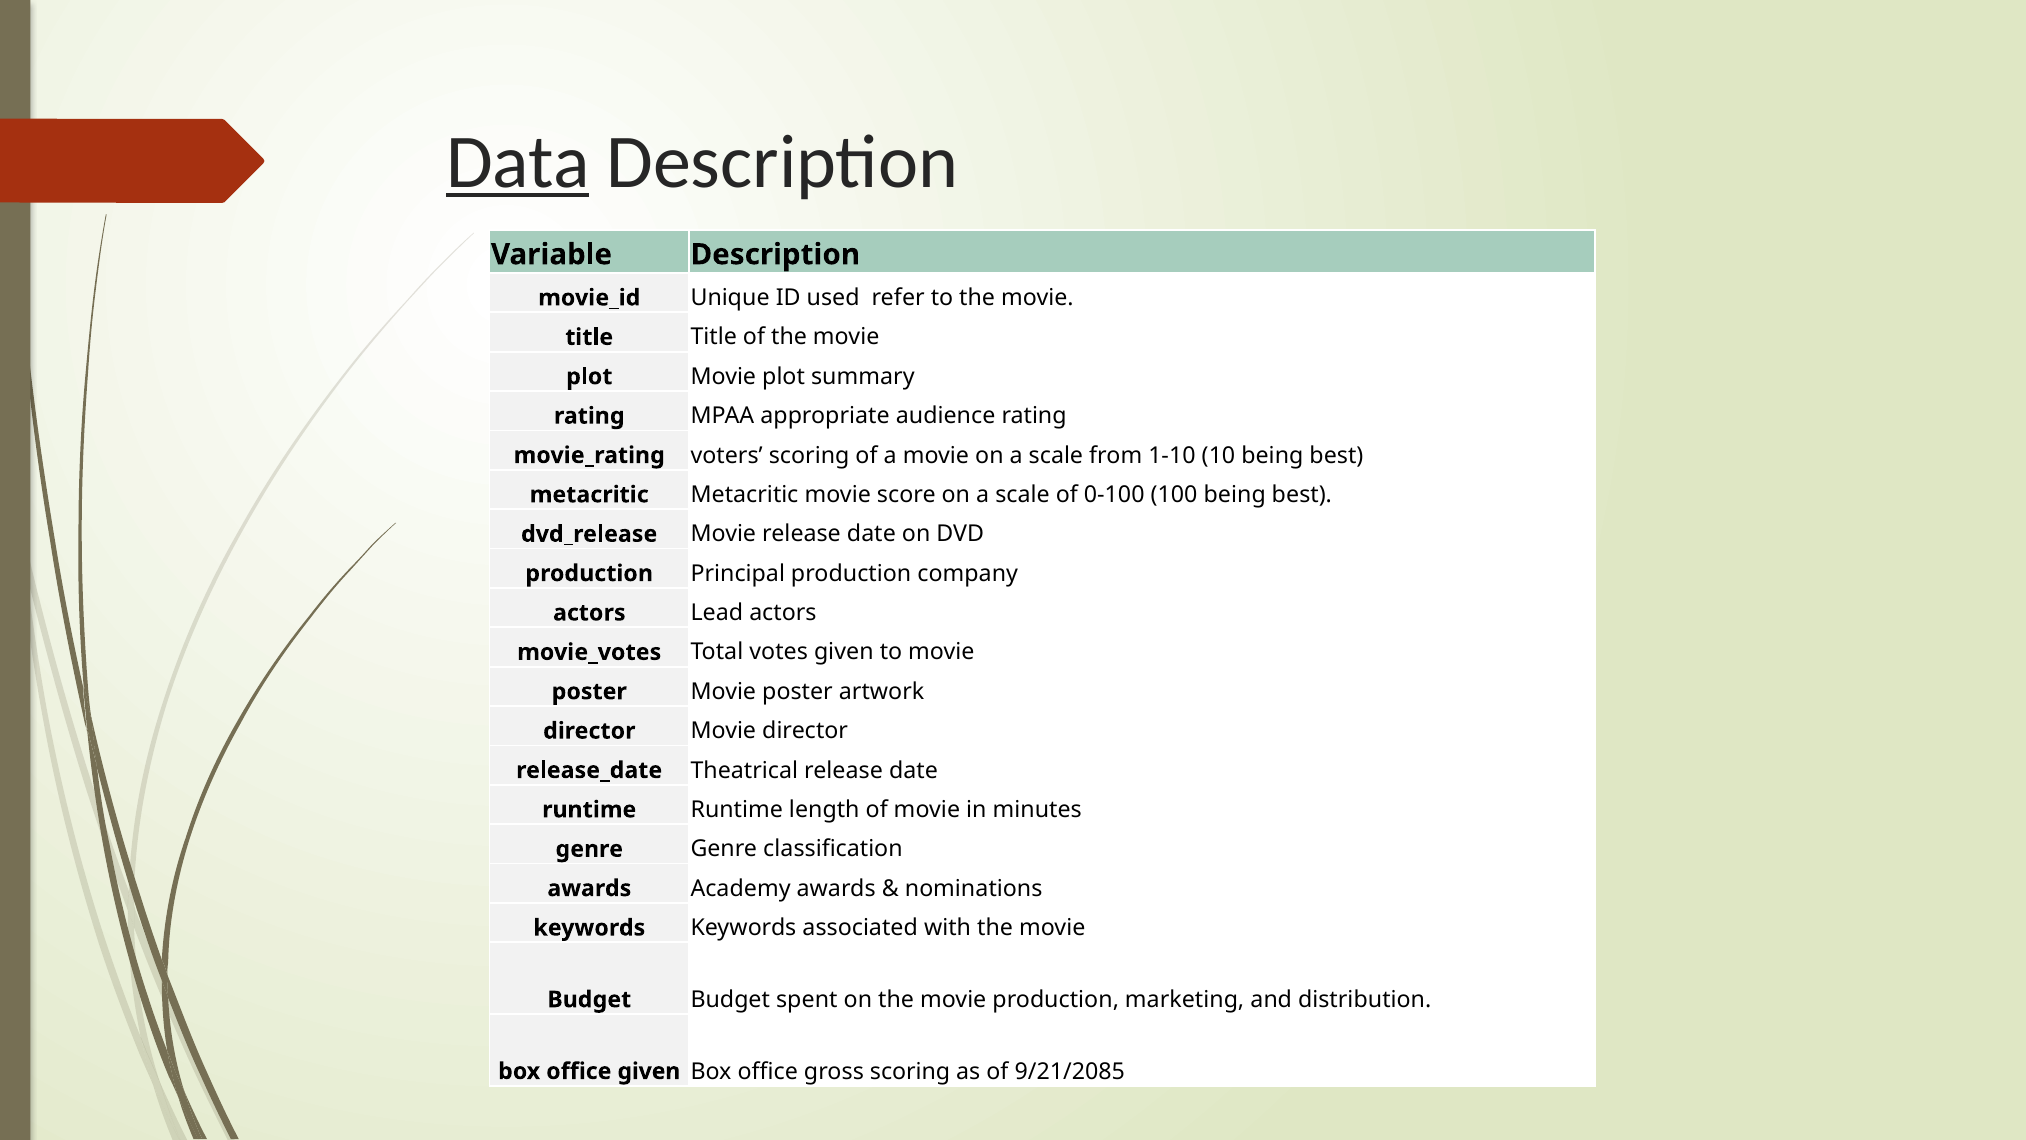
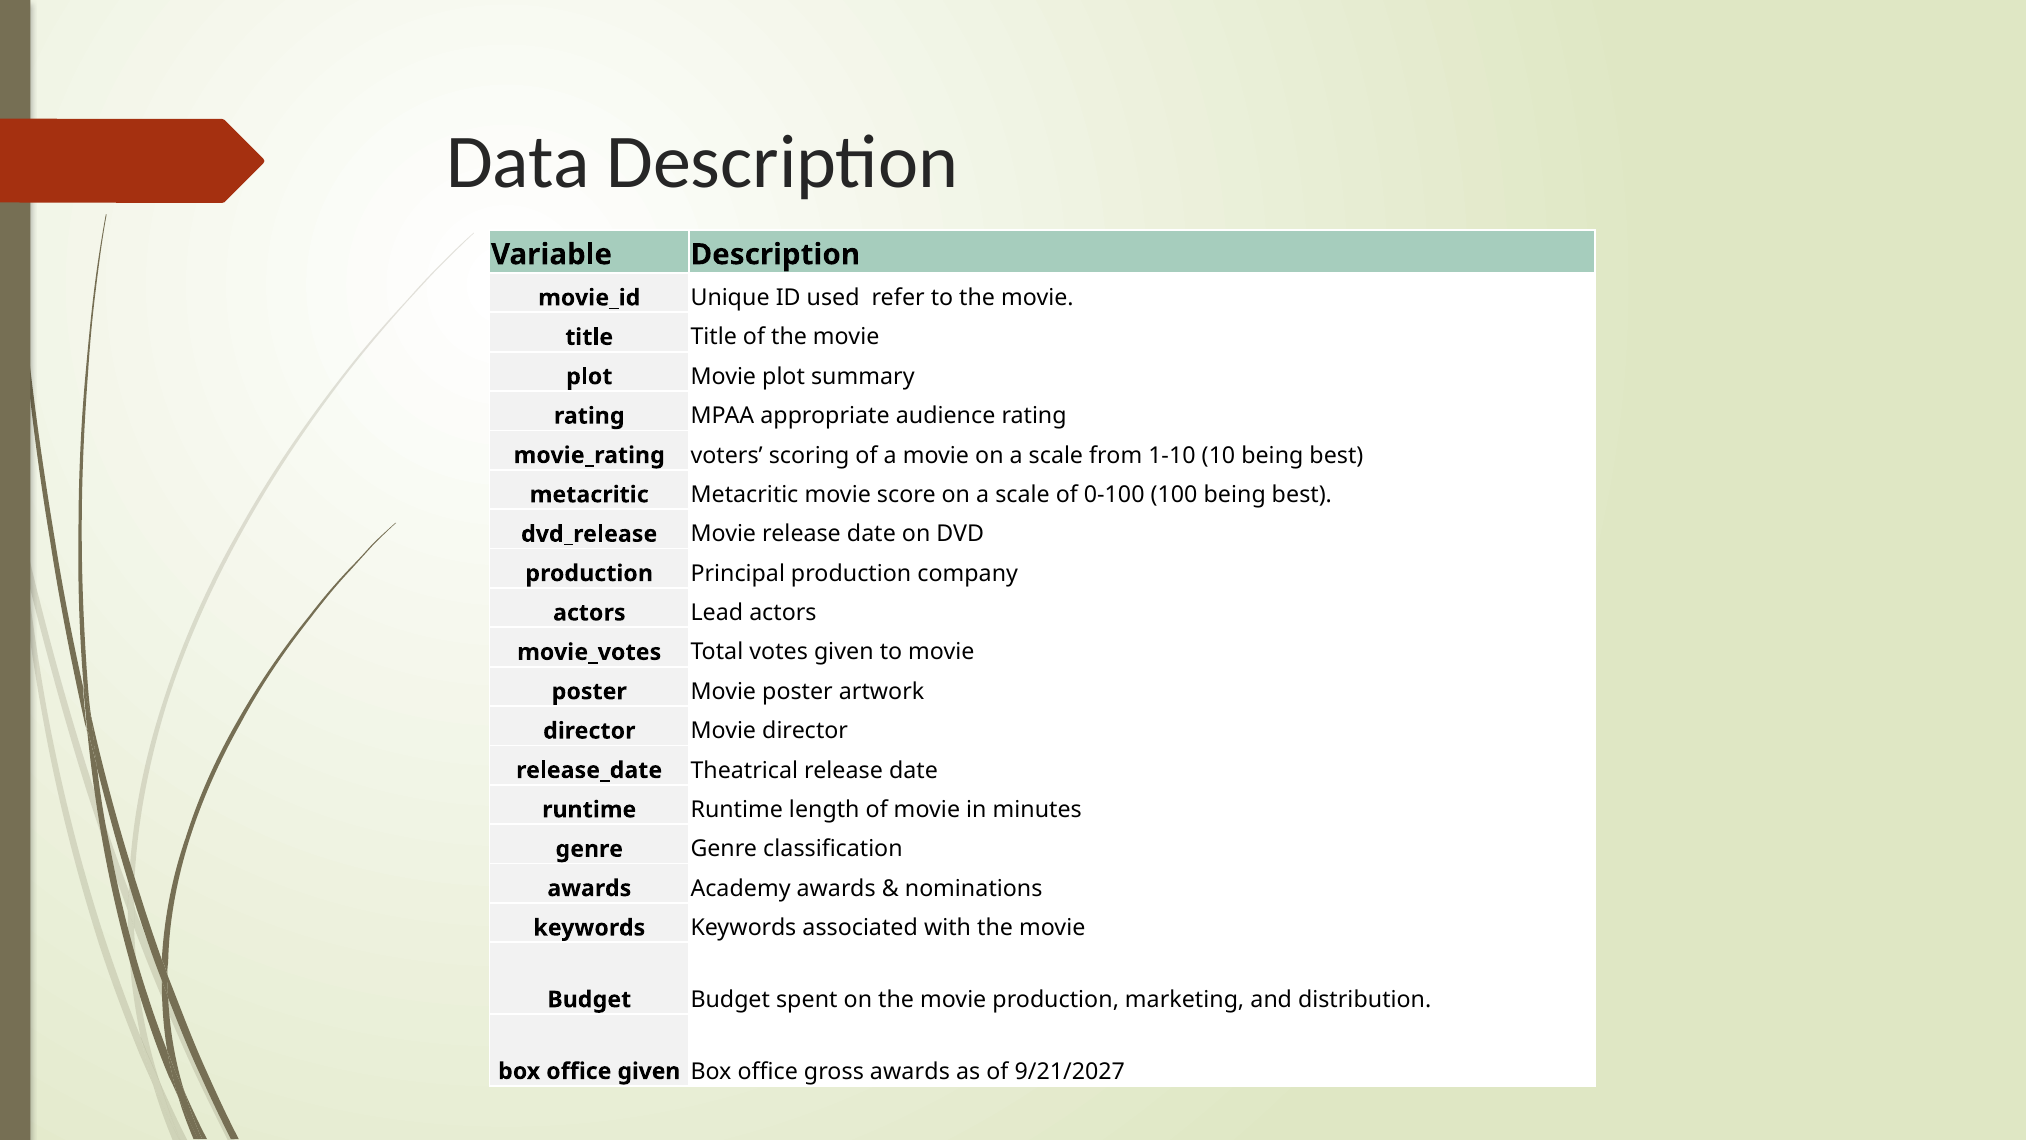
Data underline: present -> none
gross scoring: scoring -> awards
9/21/2085: 9/21/2085 -> 9/21/2027
